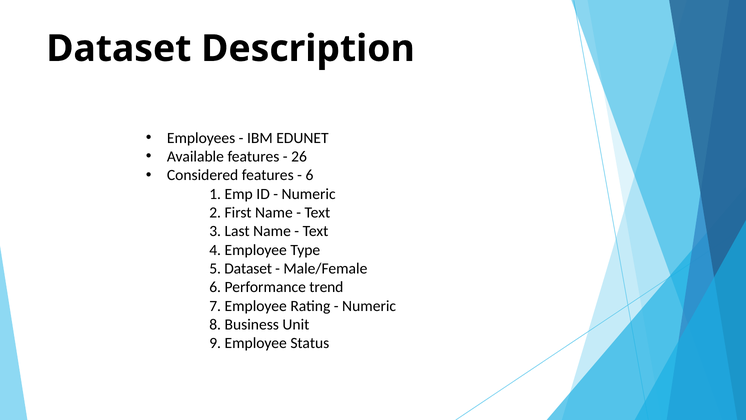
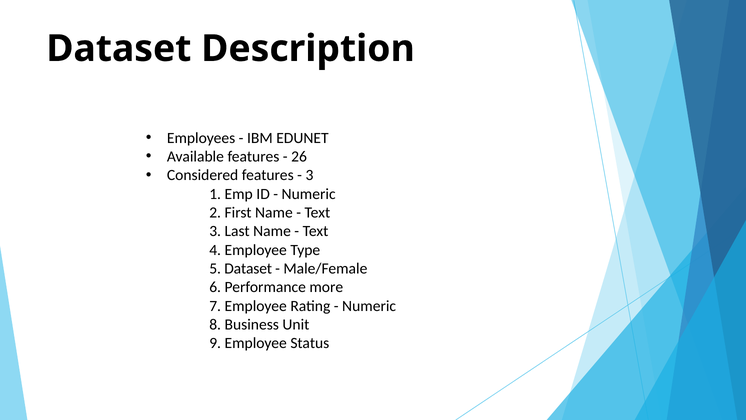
6 at (309, 175): 6 -> 3
trend: trend -> more
